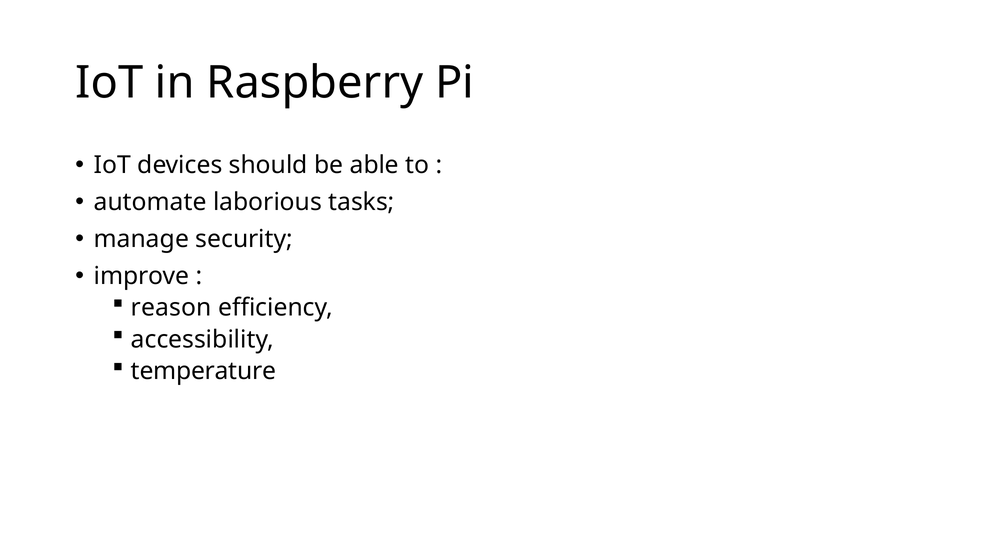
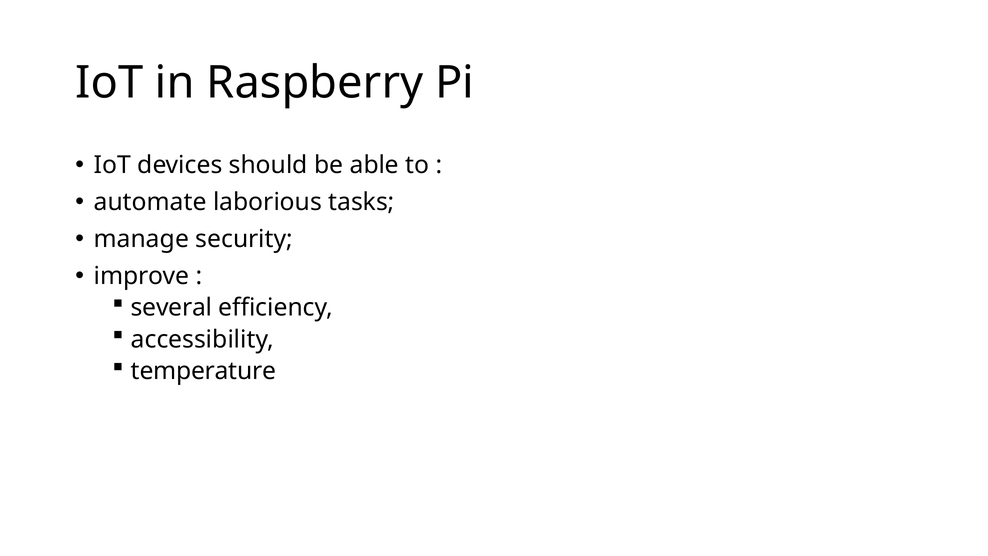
reason: reason -> several
